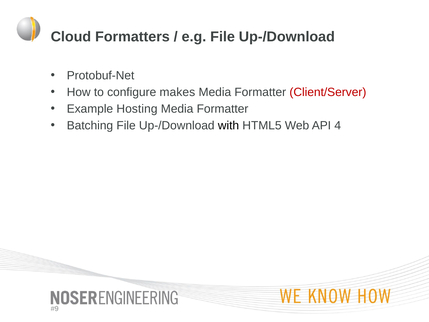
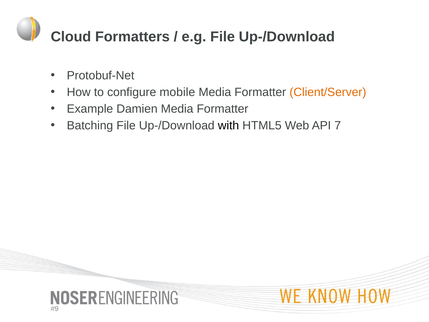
makes: makes -> mobile
Client/Server colour: red -> orange
Hosting: Hosting -> Damien
4: 4 -> 7
